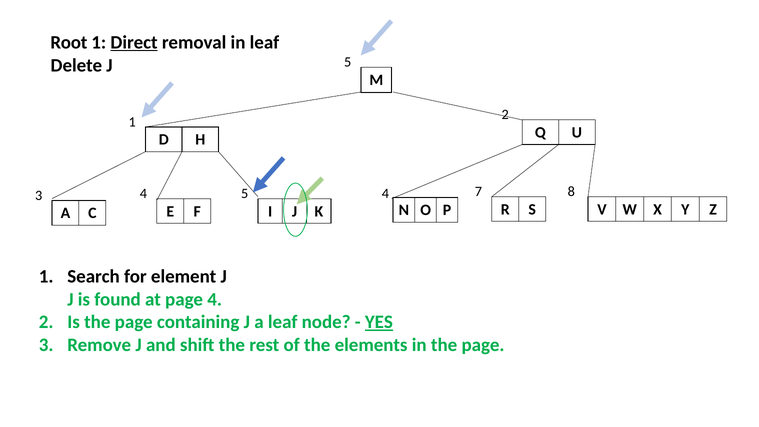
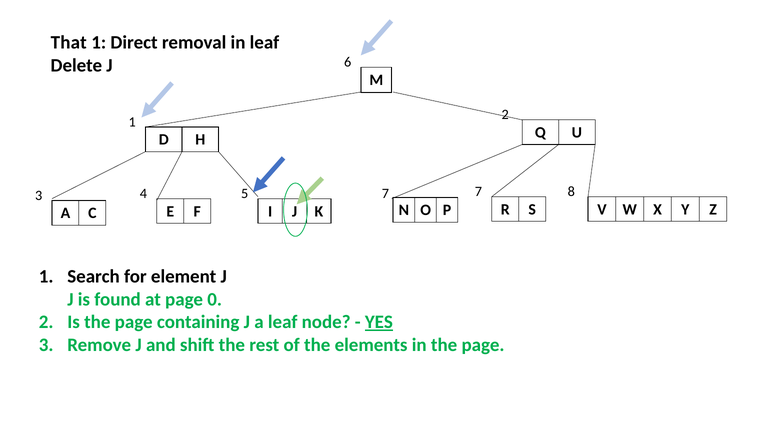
Root: Root -> That
Direct underline: present -> none
J 5: 5 -> 6
5 4: 4 -> 7
page 4: 4 -> 0
